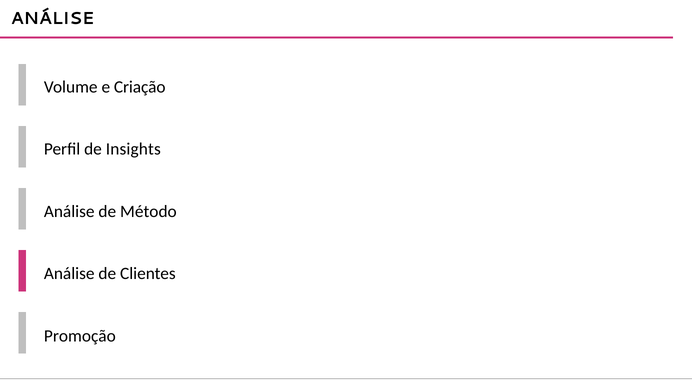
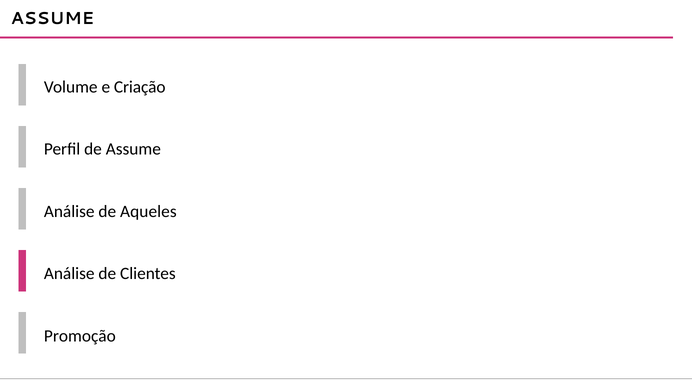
ANÁLISE at (52, 19): ANÁLISE -> ASSUME
de Insights: Insights -> Assume
Método: Método -> Aqueles
